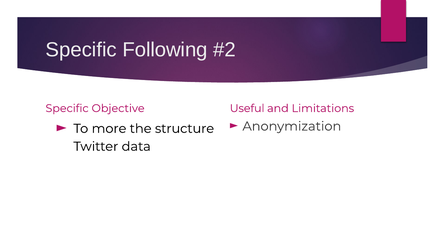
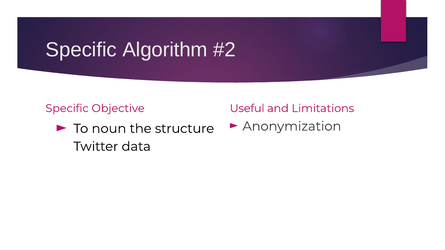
Following: Following -> Algorithm
more: more -> noun
